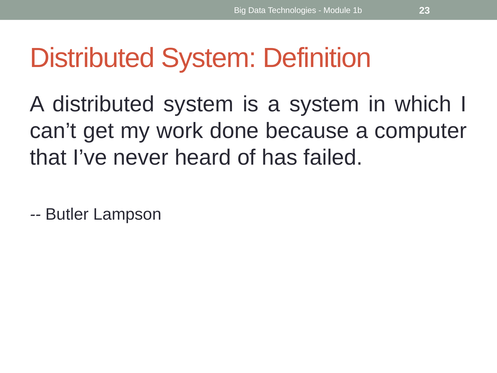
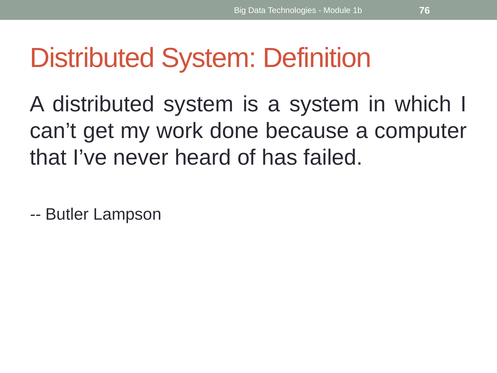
23: 23 -> 76
